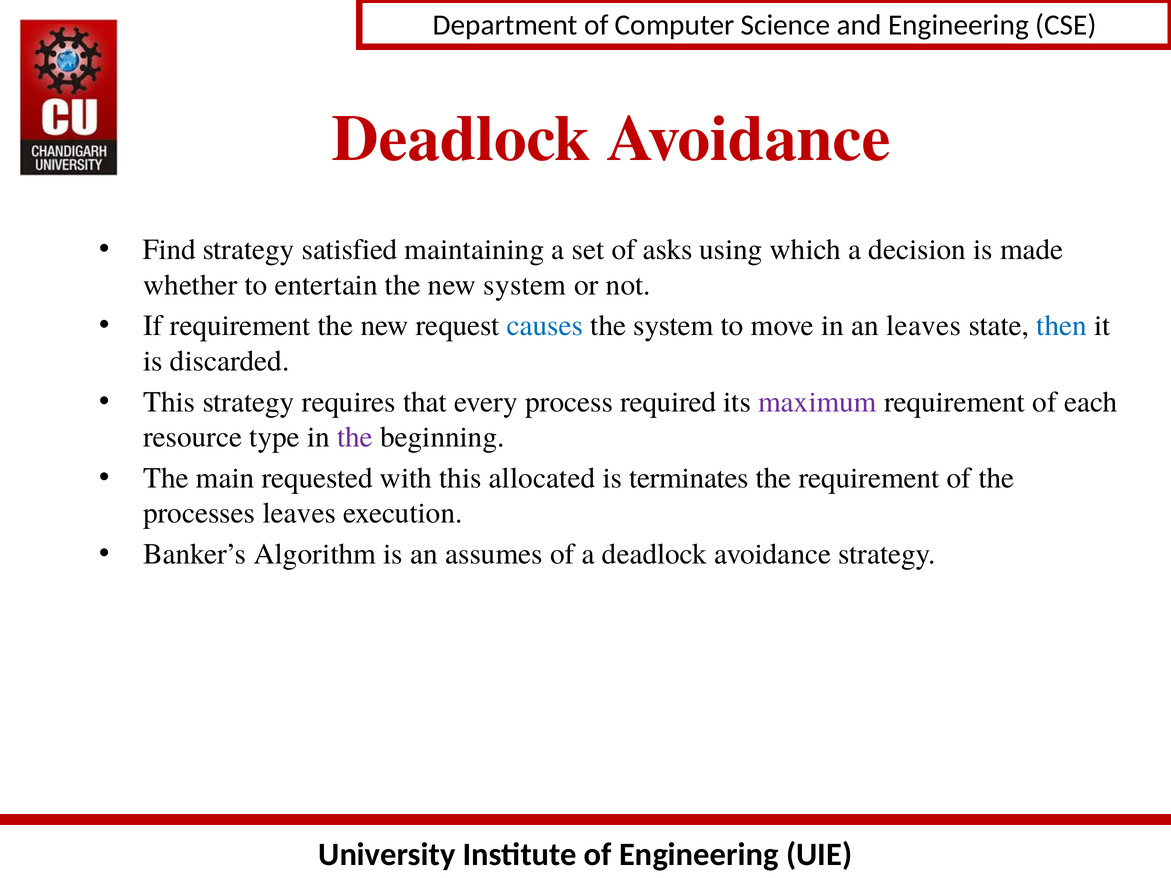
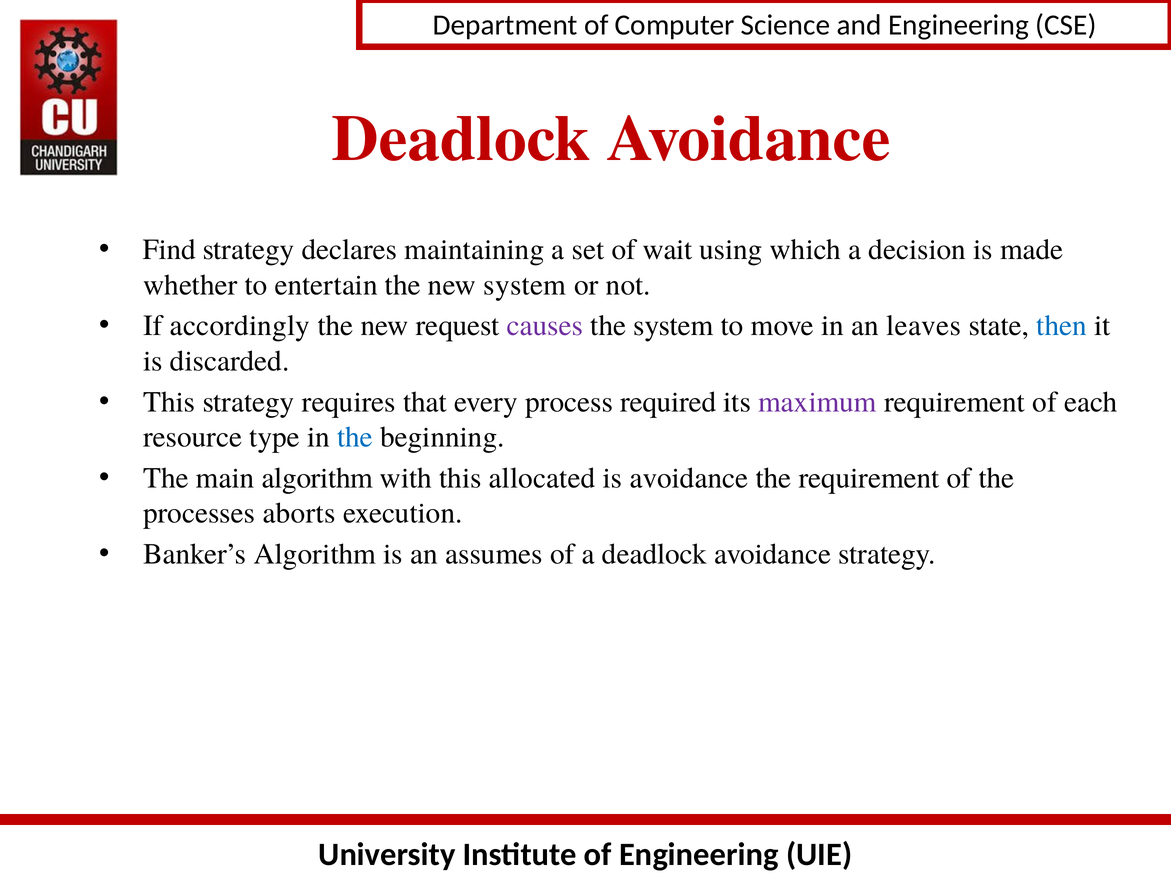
satisfied: satisfied -> declares
asks: asks -> wait
If requirement: requirement -> accordingly
causes colour: blue -> purple
the at (355, 437) colour: purple -> blue
main requested: requested -> algorithm
is terminates: terminates -> avoidance
processes leaves: leaves -> aborts
